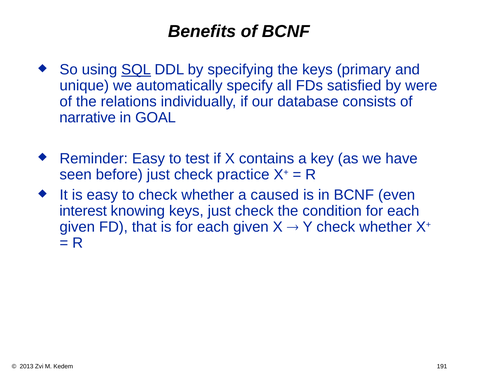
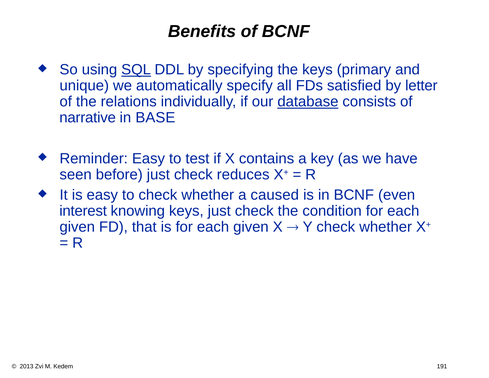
were: were -> letter
database underline: none -> present
GOAL: GOAL -> BASE
practice: practice -> reduces
